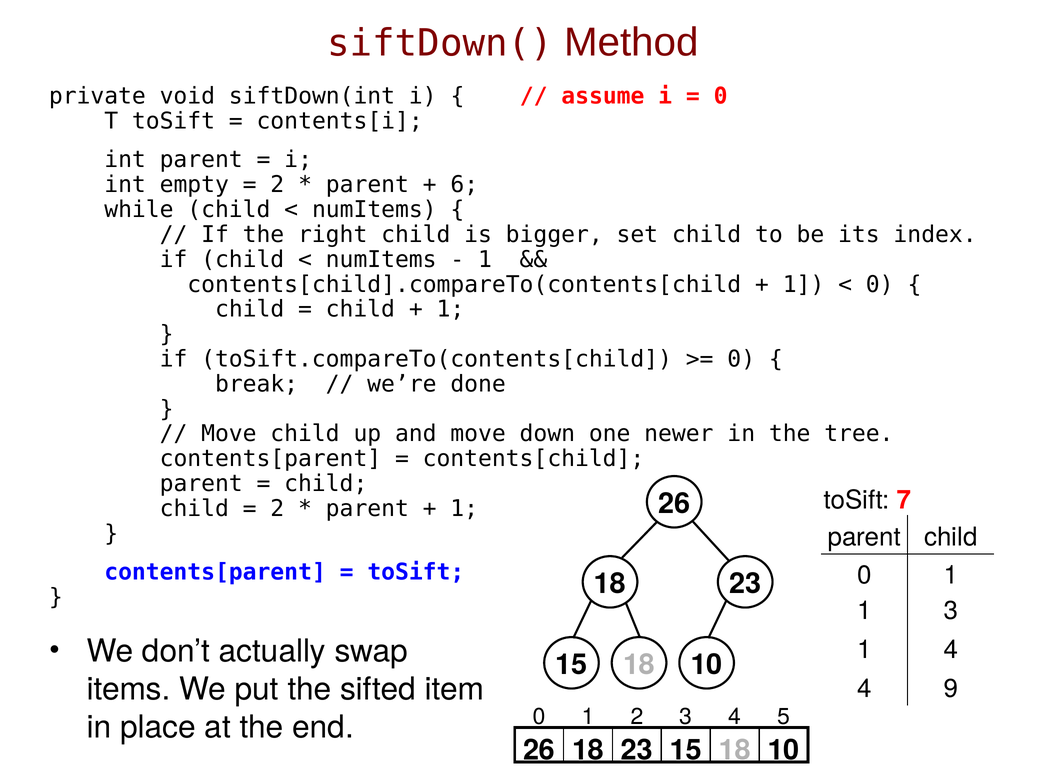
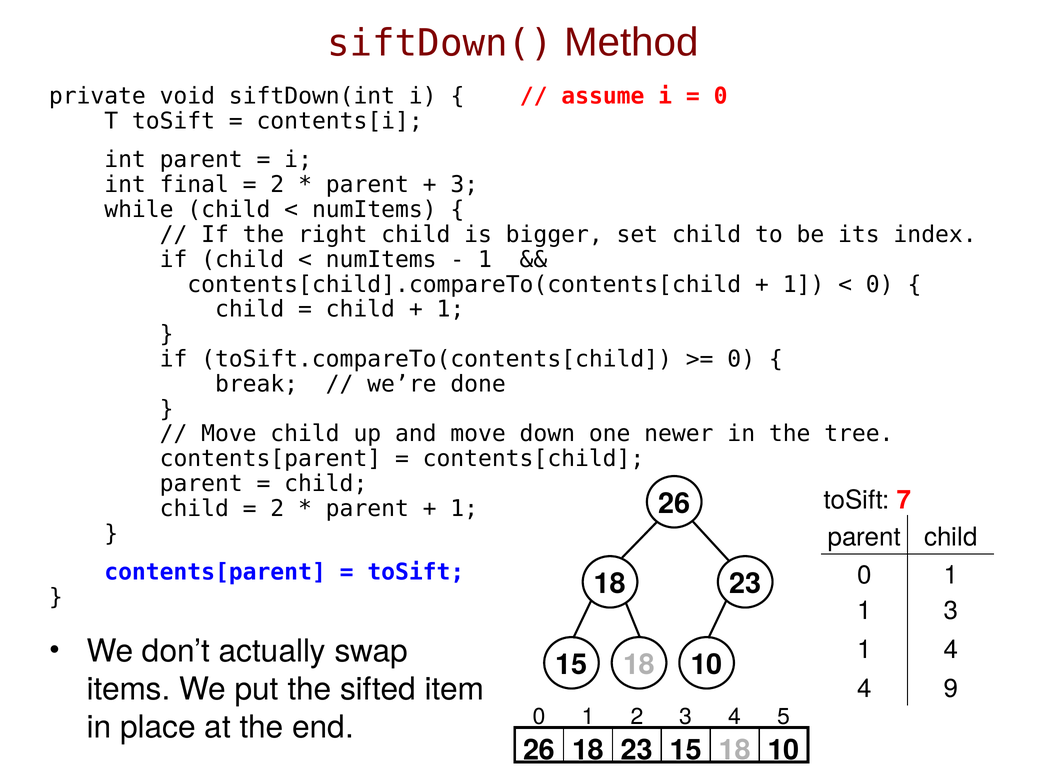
empty: empty -> final
6 at (464, 185): 6 -> 3
